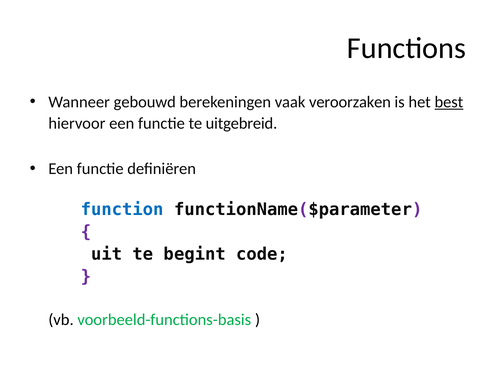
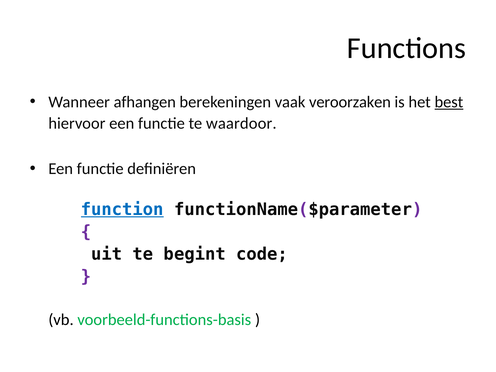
gebouwd: gebouwd -> afhangen
uitgebreid: uitgebreid -> waardoor
function underline: none -> present
